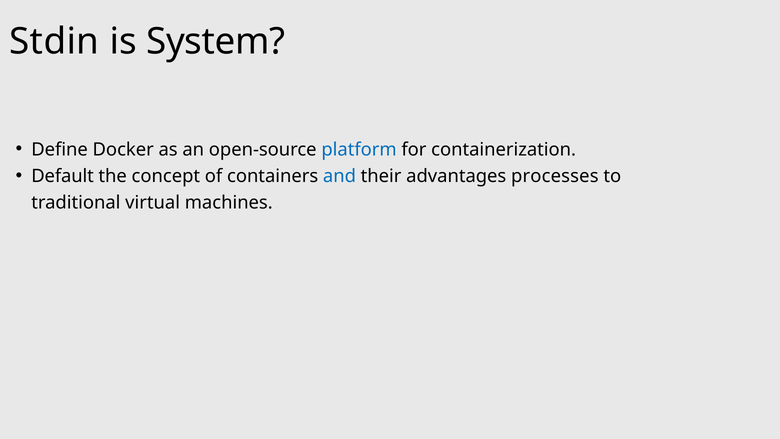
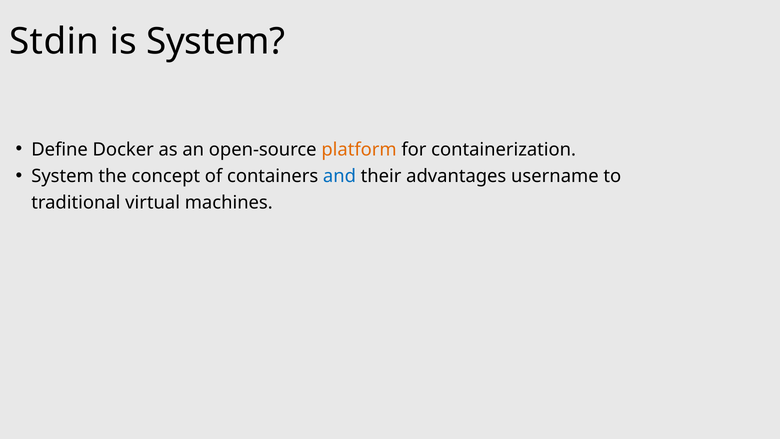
platform colour: blue -> orange
Default at (63, 176): Default -> System
processes: processes -> username
